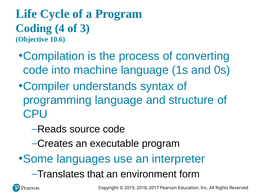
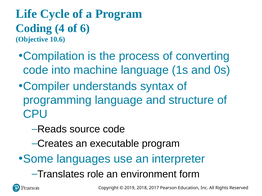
3: 3 -> 6
that: that -> role
